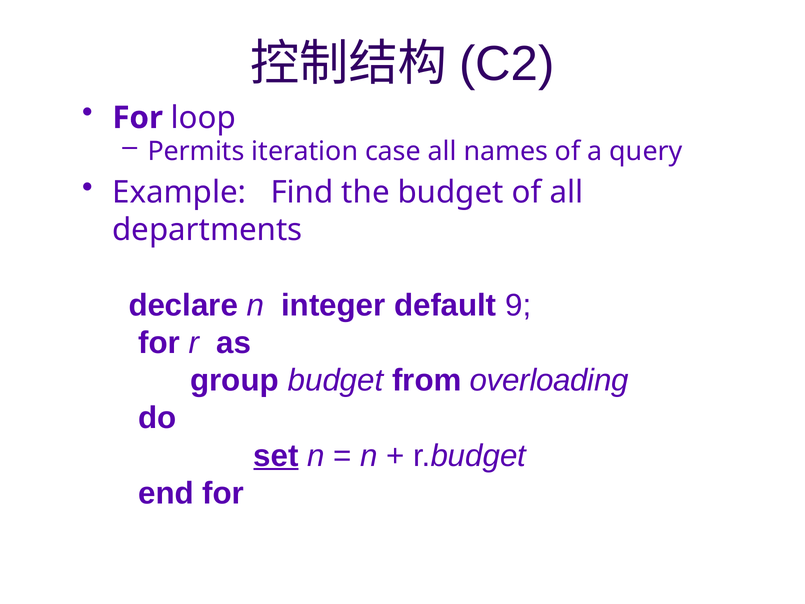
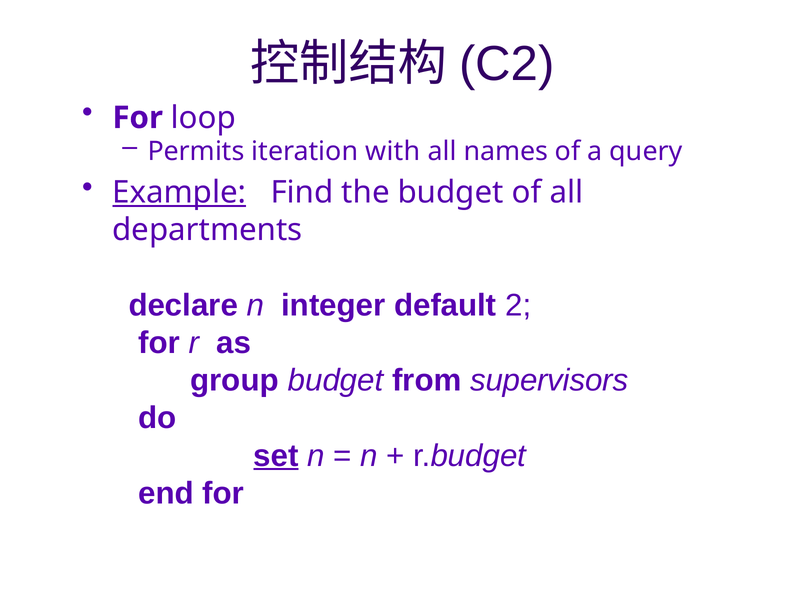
case: case -> with
Example underline: none -> present
9: 9 -> 2
overloading: overloading -> supervisors
